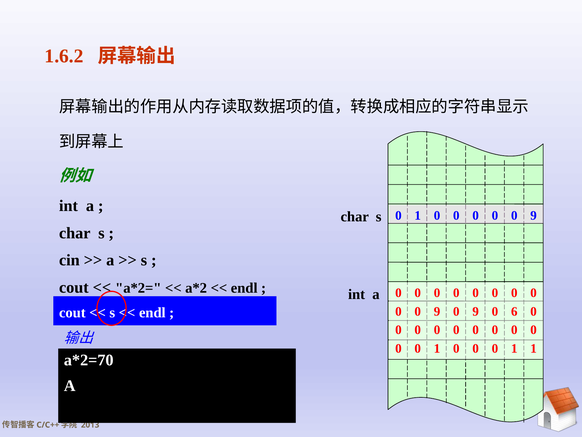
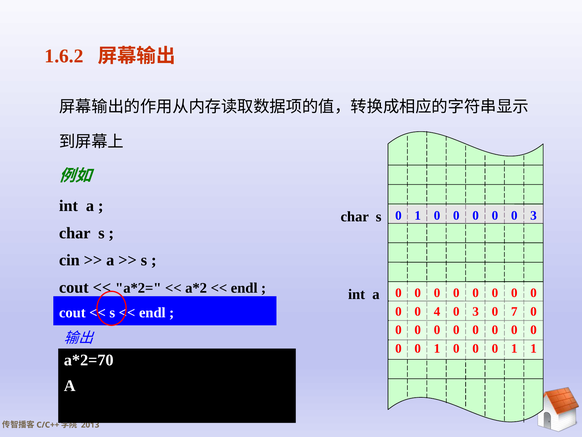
9 at (534, 215): 9 -> 3
9 at (437, 311): 9 -> 4
9 at (476, 311): 9 -> 3
6: 6 -> 7
